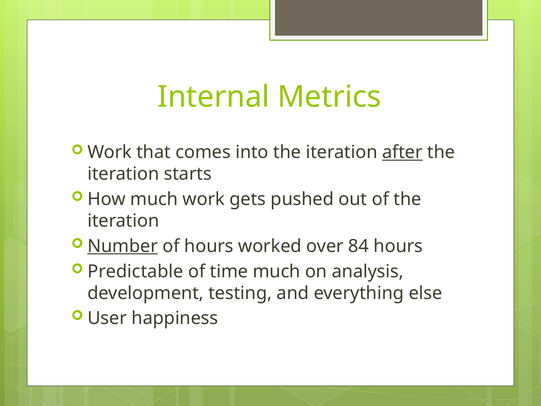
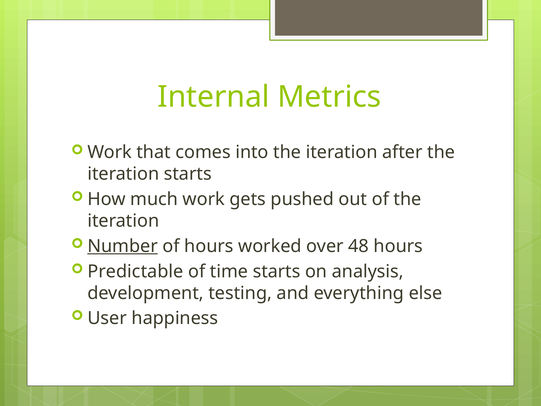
after underline: present -> none
84: 84 -> 48
time much: much -> starts
